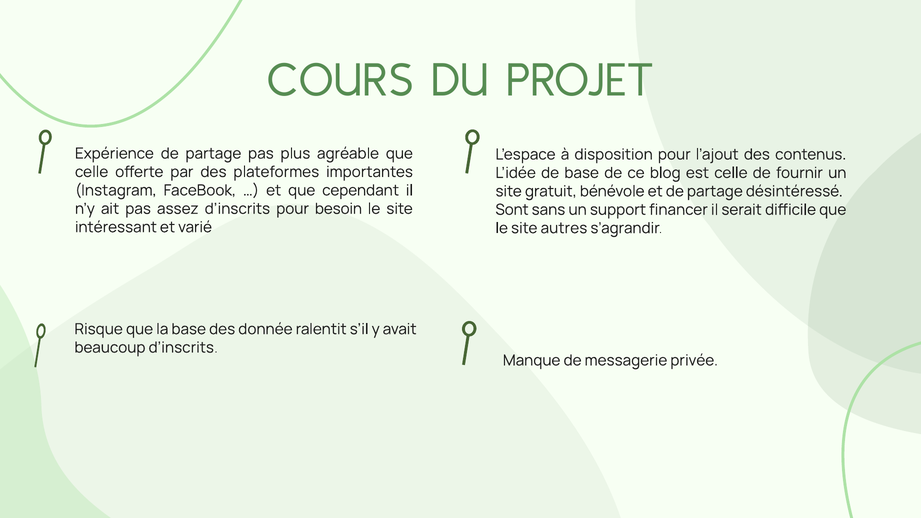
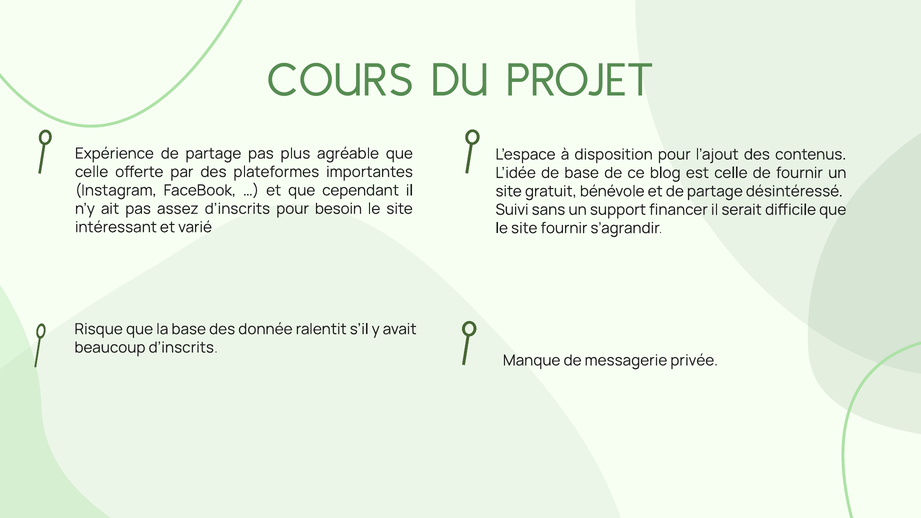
Sont: Sont -> Suivi
site autres: autres -> fournir
